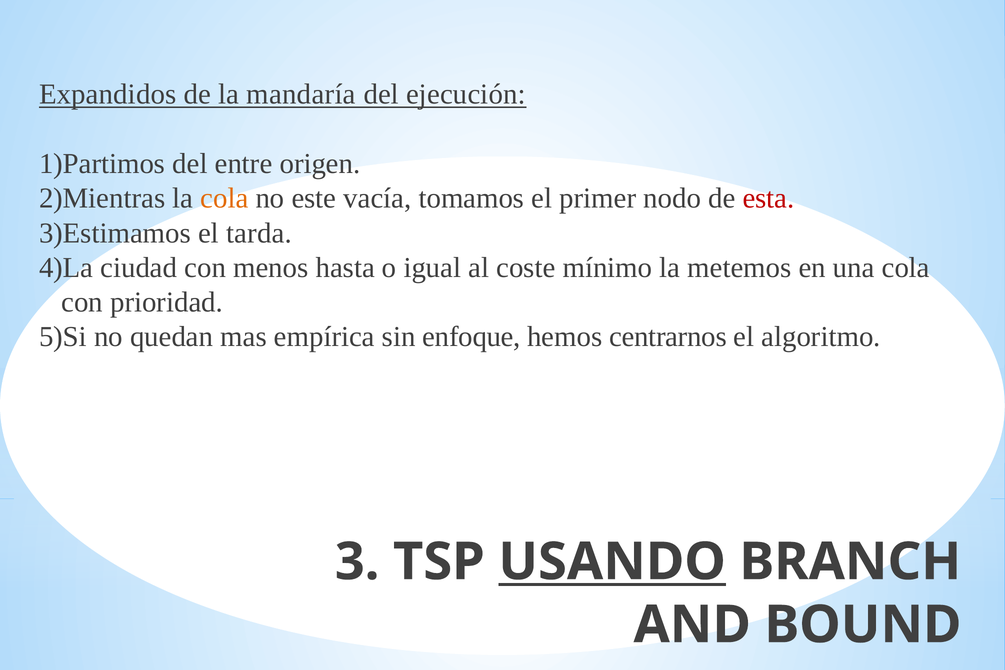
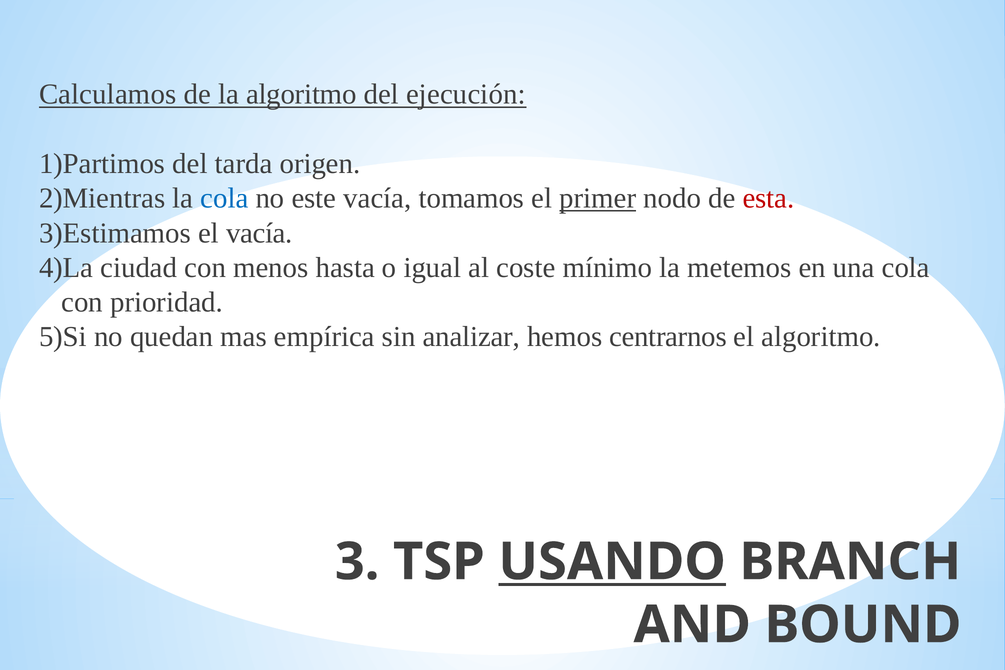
Expandidos: Expandidos -> Calculamos
la mandaría: mandaría -> algoritmo
entre: entre -> tarda
cola at (224, 198) colour: orange -> blue
primer underline: none -> present
el tarda: tarda -> vacía
enfoque: enfoque -> analizar
